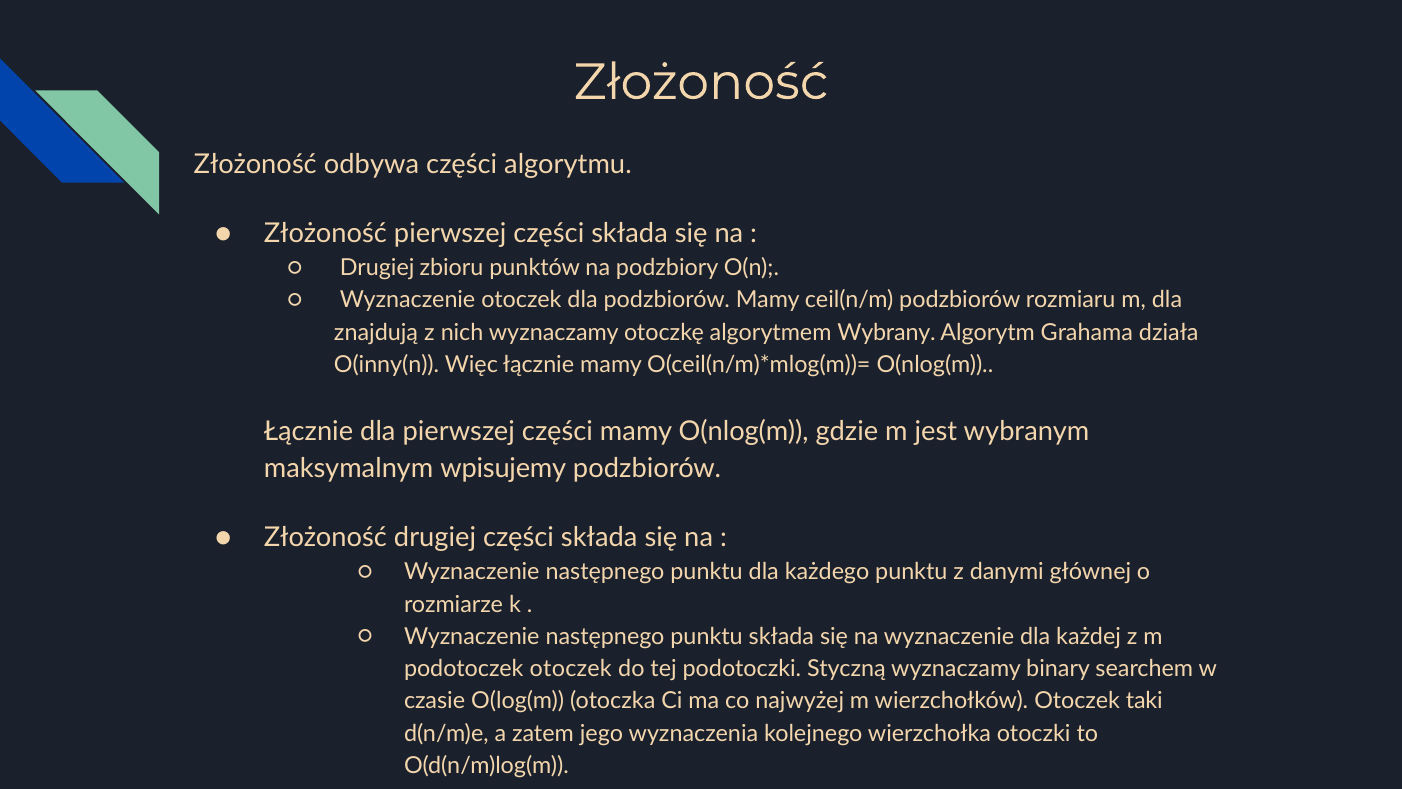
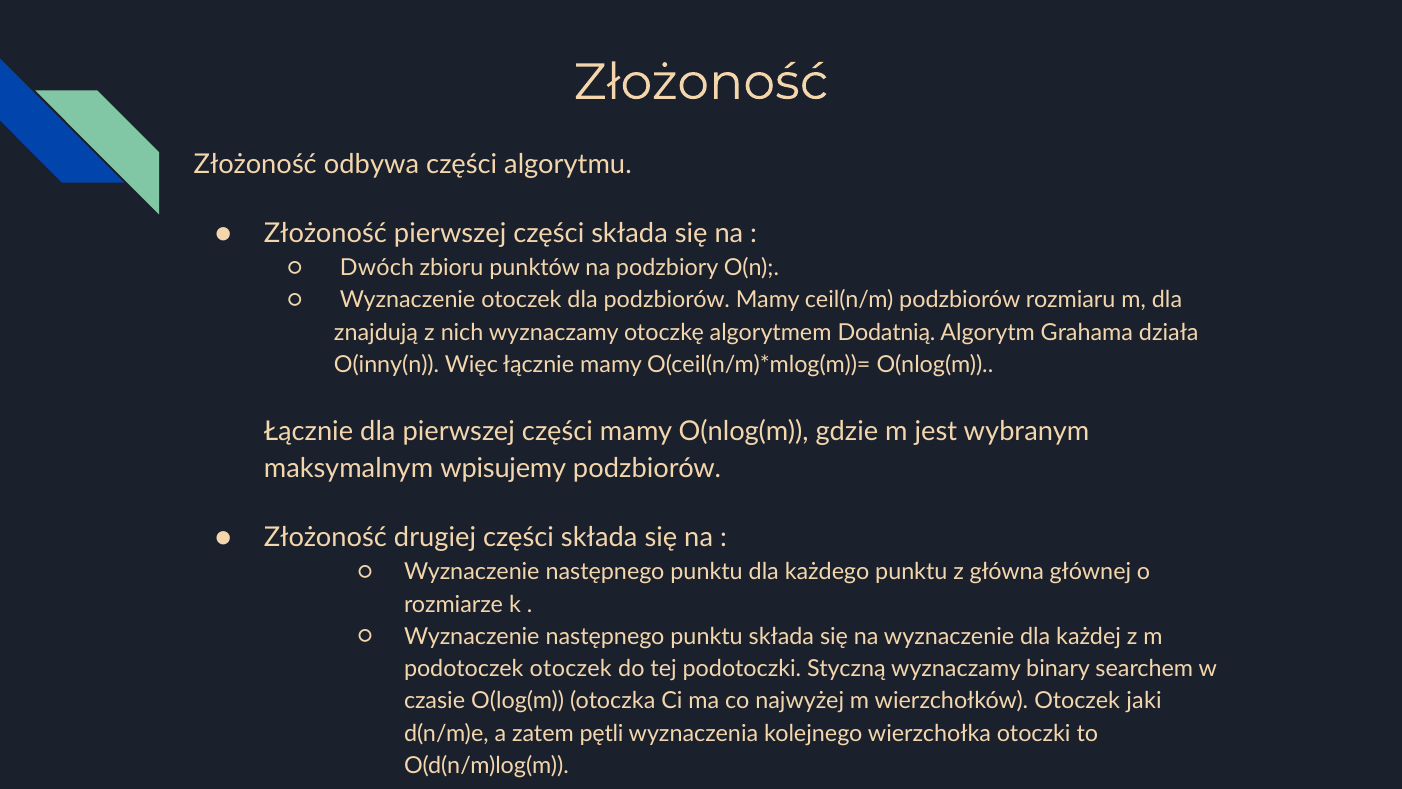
Drugiej at (377, 268): Drugiej -> Dwóch
Wybrany: Wybrany -> Dodatnią
danymi: danymi -> główna
taki: taki -> jaki
jego: jego -> pętli
